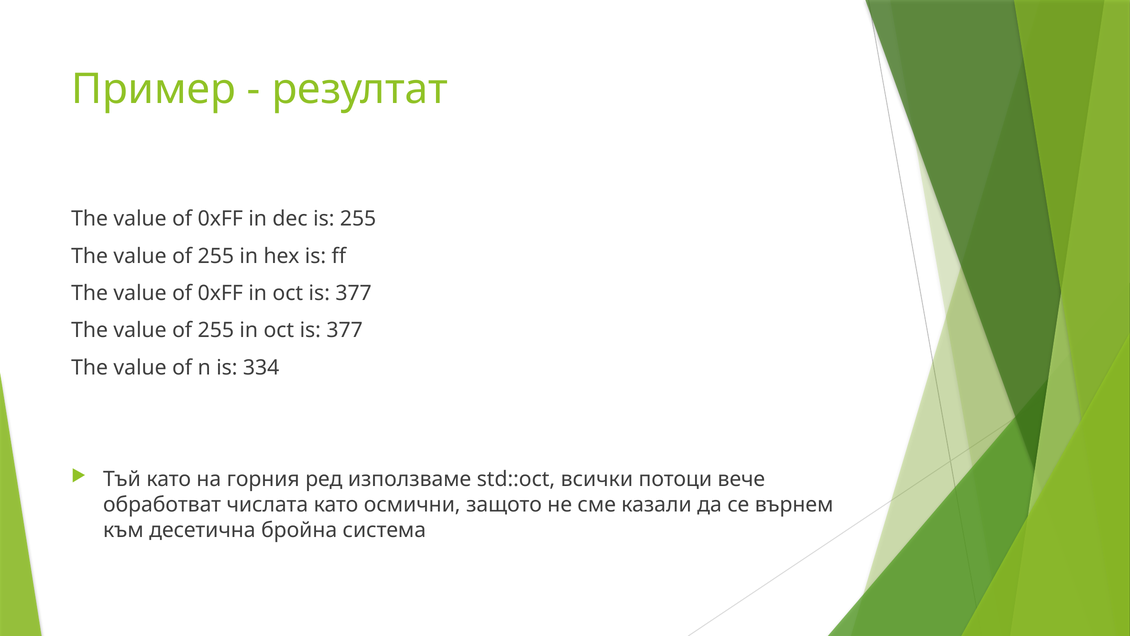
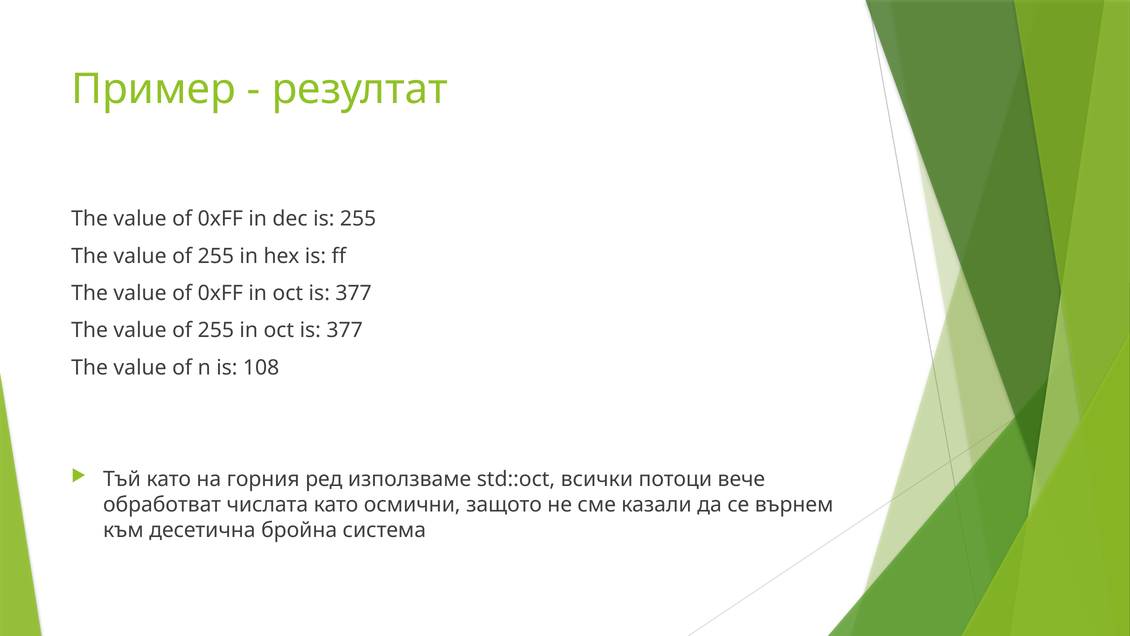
334: 334 -> 108
